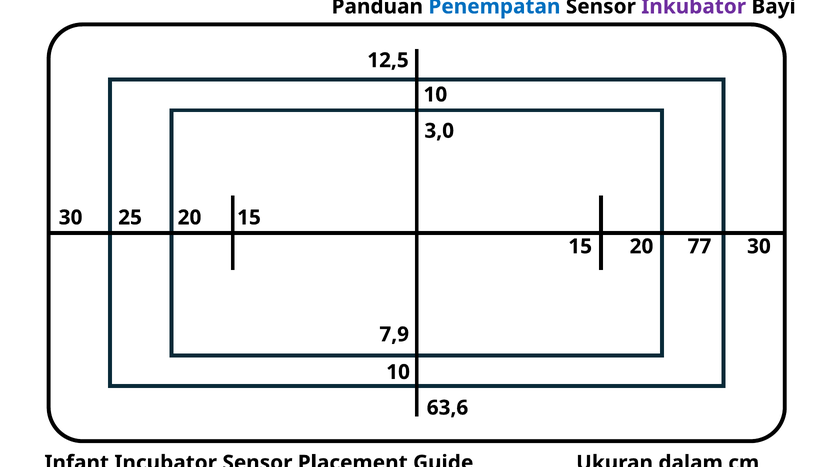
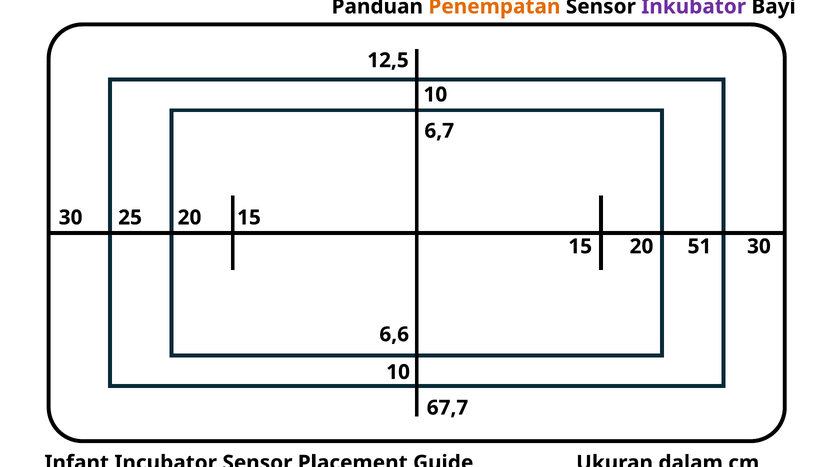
Penempatan colour: blue -> orange
3,0: 3,0 -> 6,7
77: 77 -> 51
7,9: 7,9 -> 6,6
63,6: 63,6 -> 67,7
